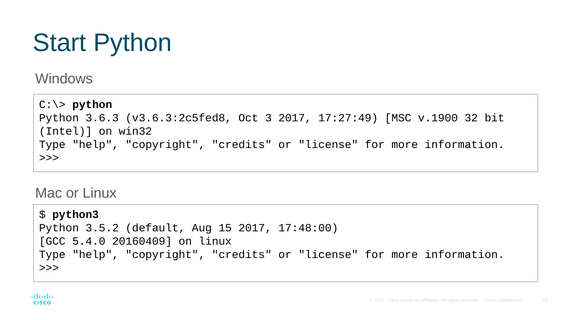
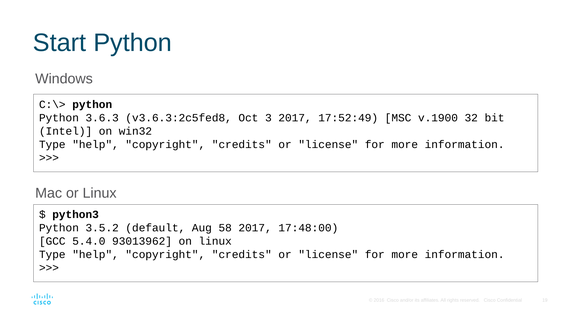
17:27:49: 17:27:49 -> 17:52:49
15: 15 -> 58
20160409: 20160409 -> 93013962
